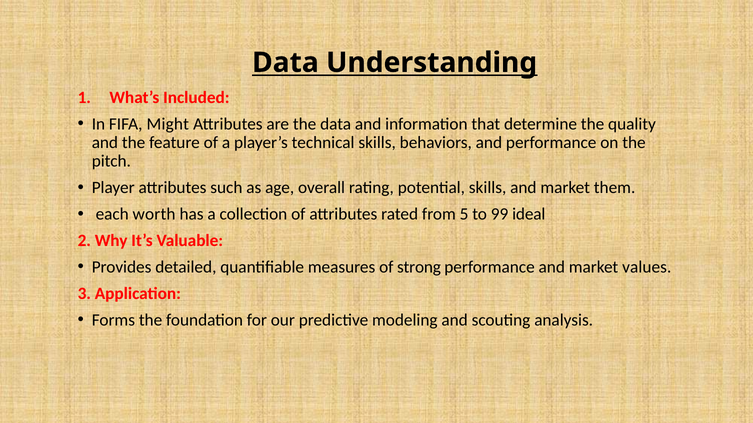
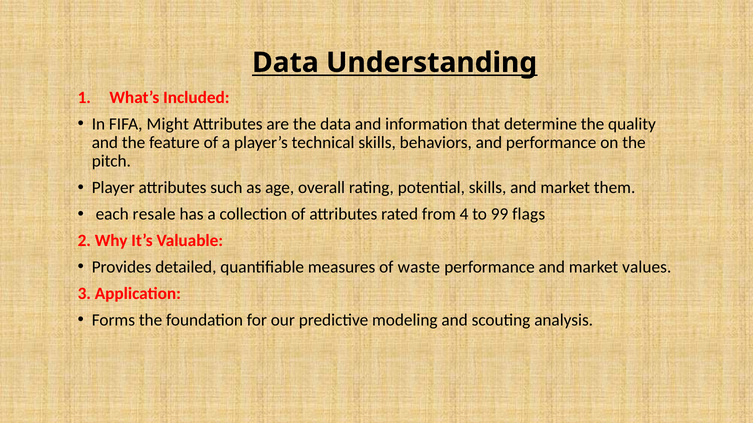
worth: worth -> resale
5: 5 -> 4
ideal: ideal -> flags
strong: strong -> waste
